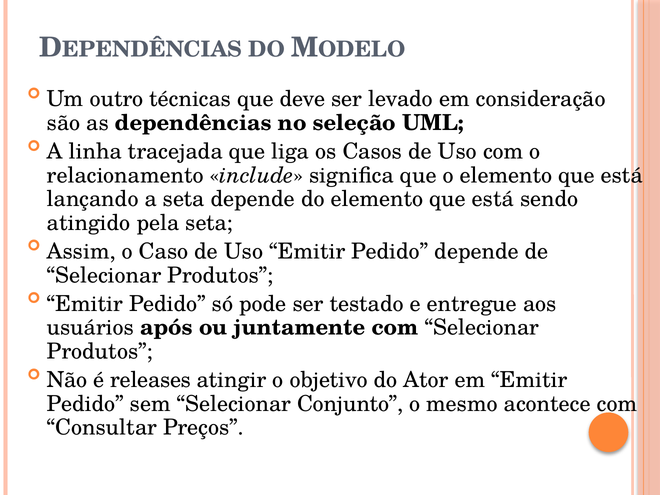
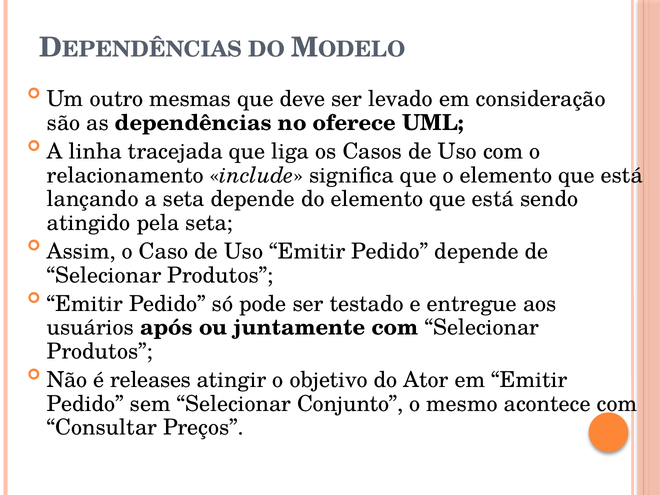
técnicas: técnicas -> mesmas
seleção: seleção -> oferece
